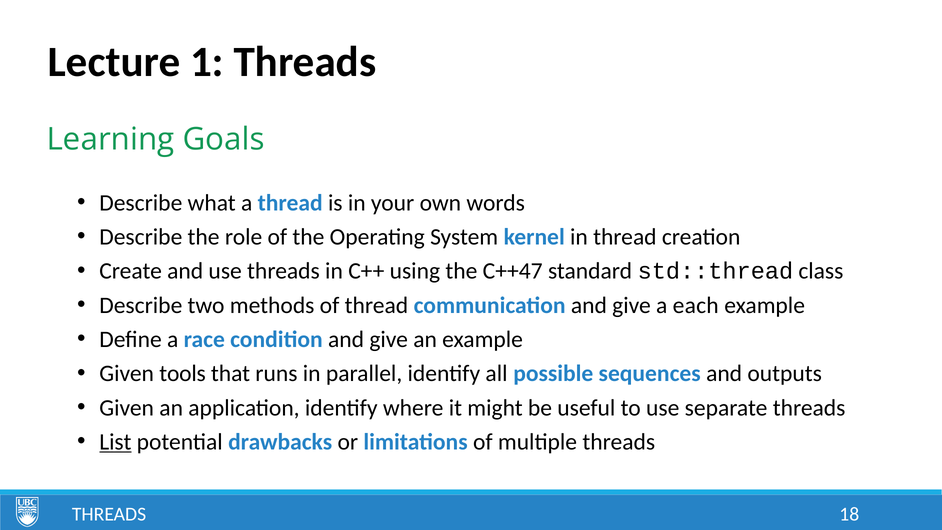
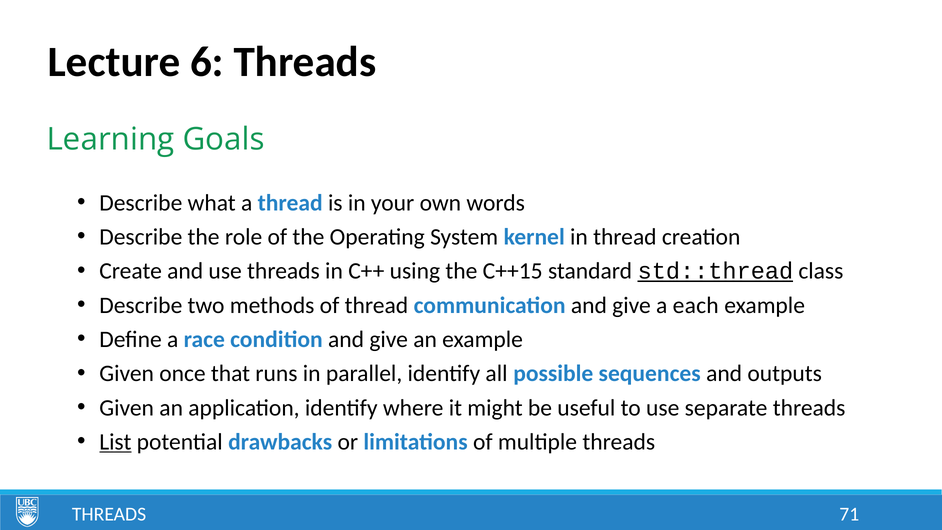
1: 1 -> 6
C++47: C++47 -> C++15
std::thread underline: none -> present
tools: tools -> once
18: 18 -> 71
